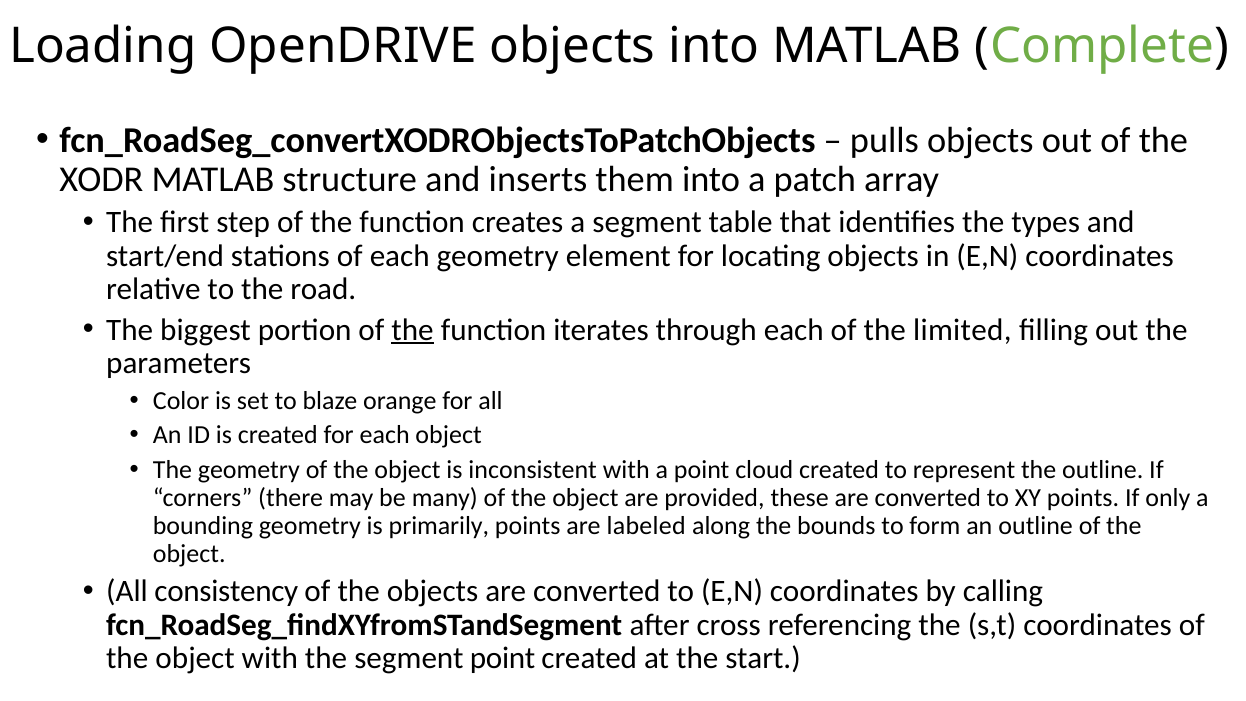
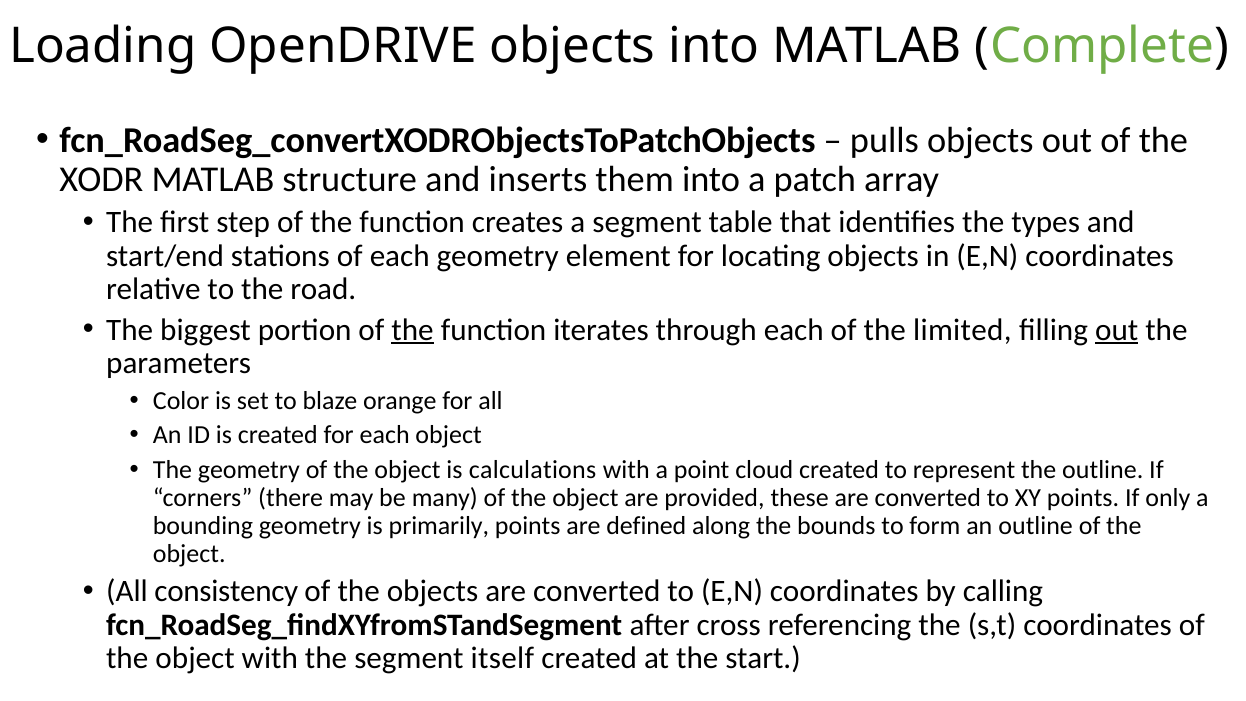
out at (1117, 330) underline: none -> present
inconsistent: inconsistent -> calculations
labeled: labeled -> defined
segment point: point -> itself
